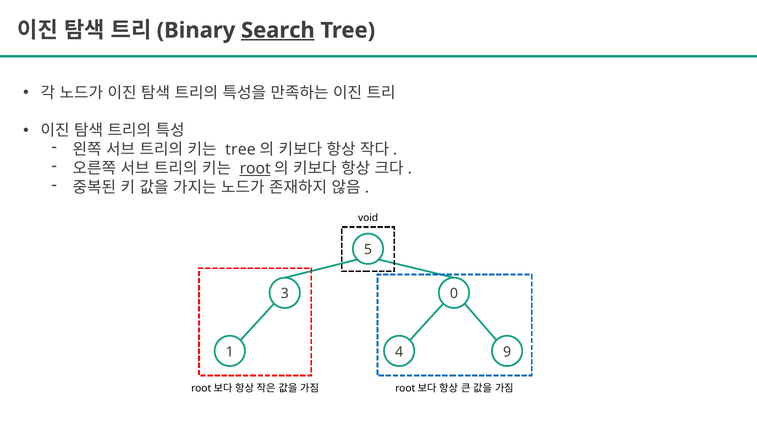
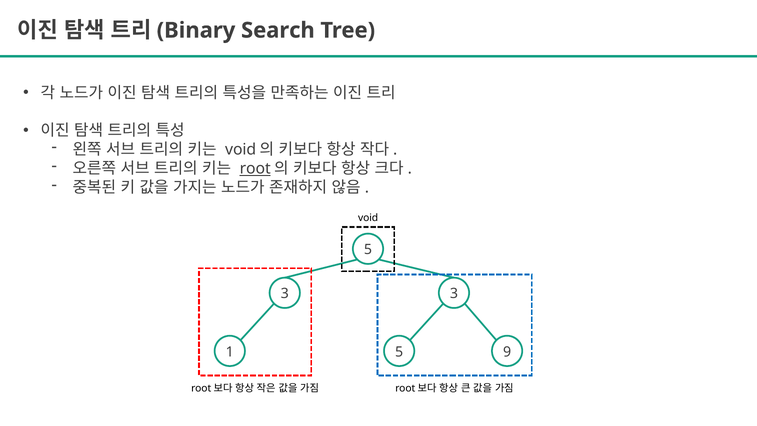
Search underline: present -> none
tree at (240, 150): tree -> void
3 0: 0 -> 3
1 4: 4 -> 5
